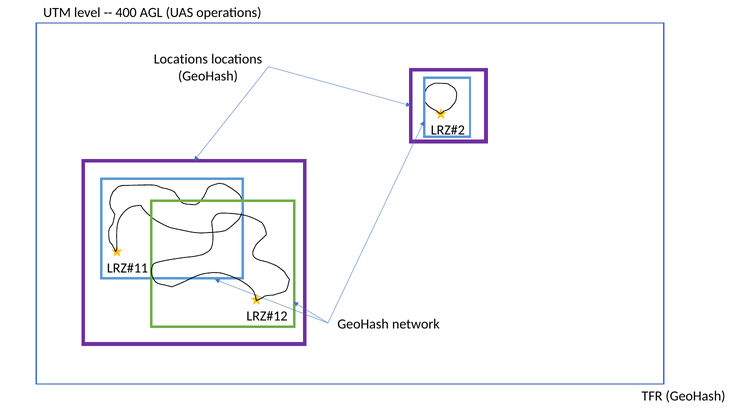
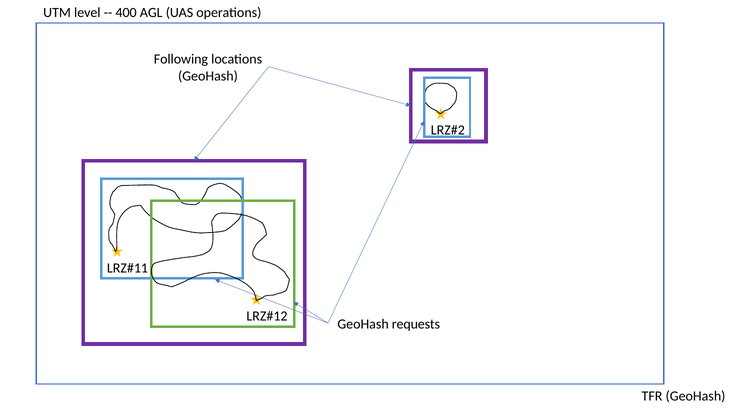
Locations at (181, 59): Locations -> Following
network: network -> requests
